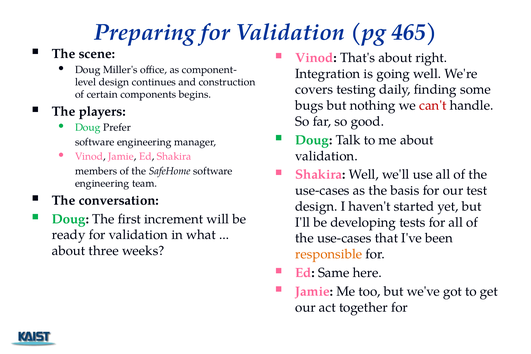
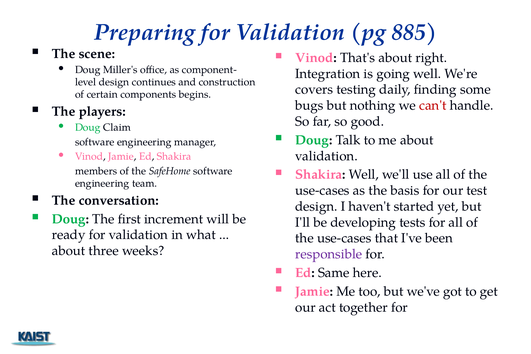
465: 465 -> 885
Prefer: Prefer -> Claim
responsible colour: orange -> purple
